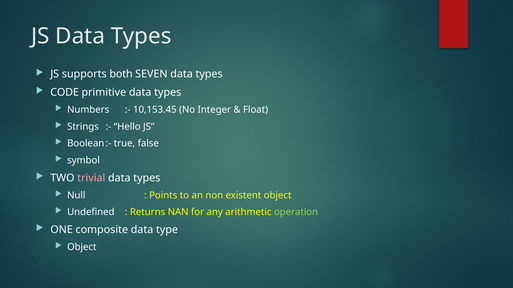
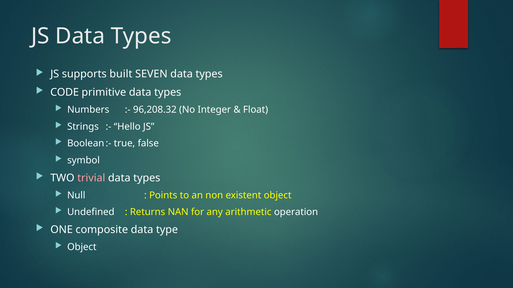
both: both -> built
10,153.45: 10,153.45 -> 96,208.32
operation colour: light green -> white
